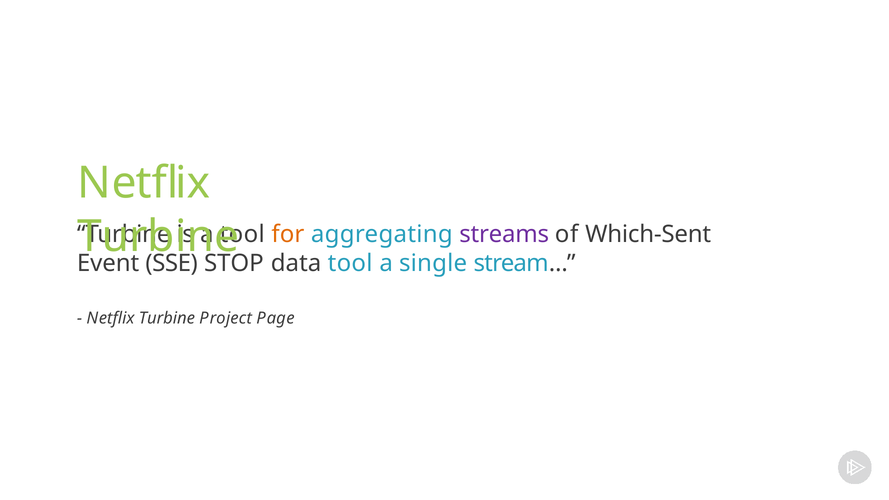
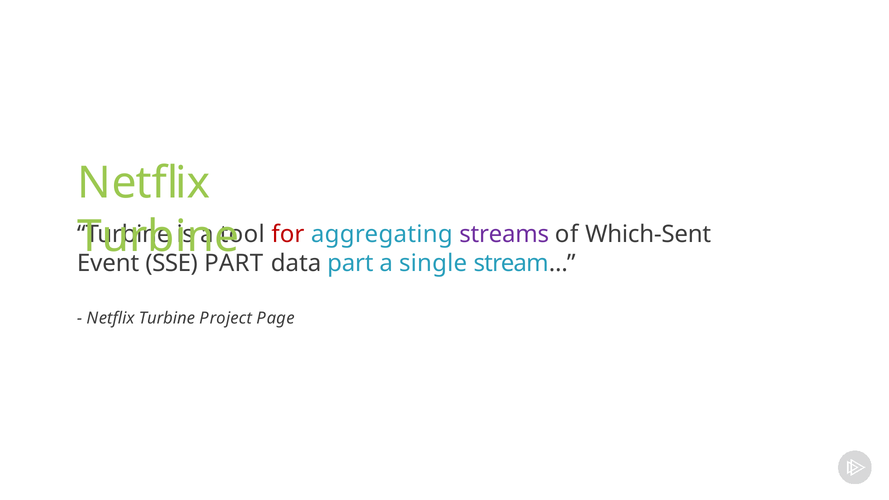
for colour: orange -> red
STOP at (234, 263): STOP -> PART
data tool: tool -> part
